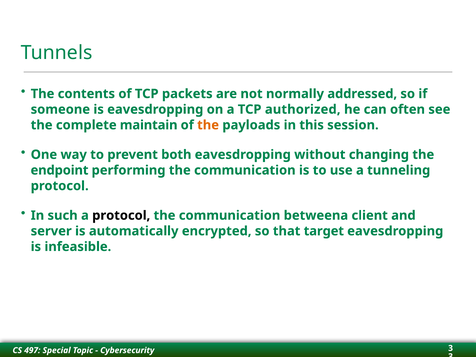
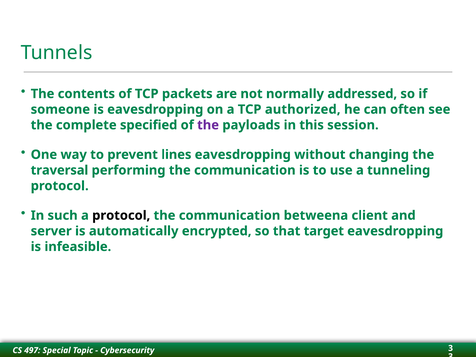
maintain: maintain -> specified
the at (208, 125) colour: orange -> purple
both: both -> lines
endpoint: endpoint -> traversal
